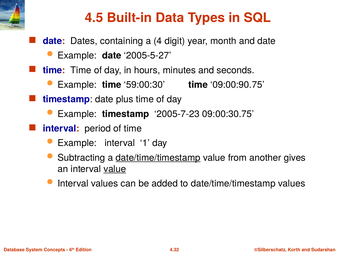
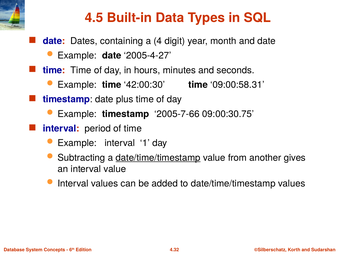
2005-5-27: 2005-5-27 -> 2005-4-27
59:00:30: 59:00:30 -> 42:00:30
09:00:90.75: 09:00:90.75 -> 09:00:58.31
2005-7-23: 2005-7-23 -> 2005-7-66
value at (115, 169) underline: present -> none
